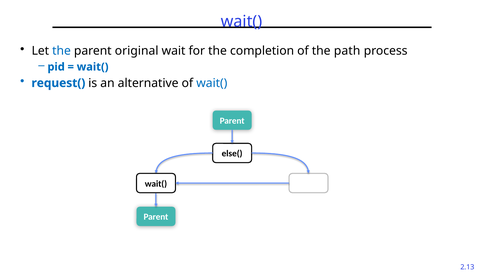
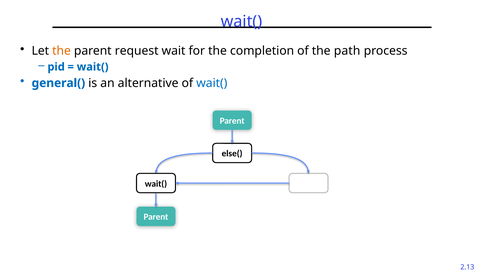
the at (62, 51) colour: blue -> orange
original: original -> request
request(: request( -> general(
